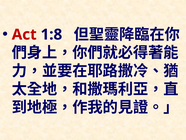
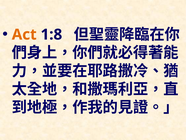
Act colour: red -> orange
